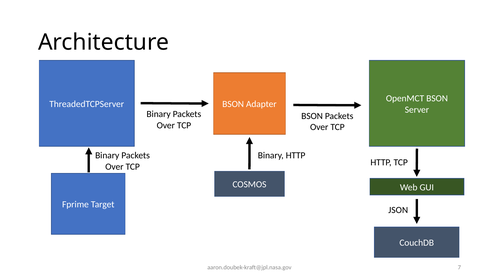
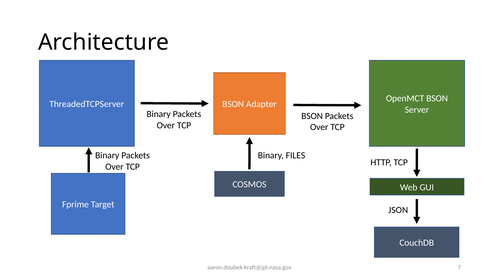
Binary HTTP: HTTP -> FILES
